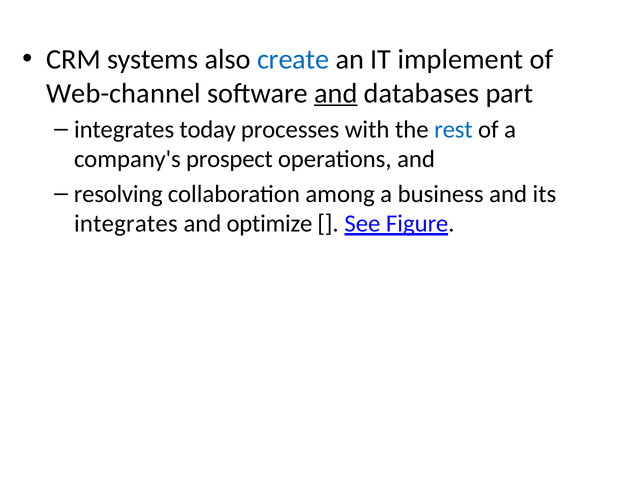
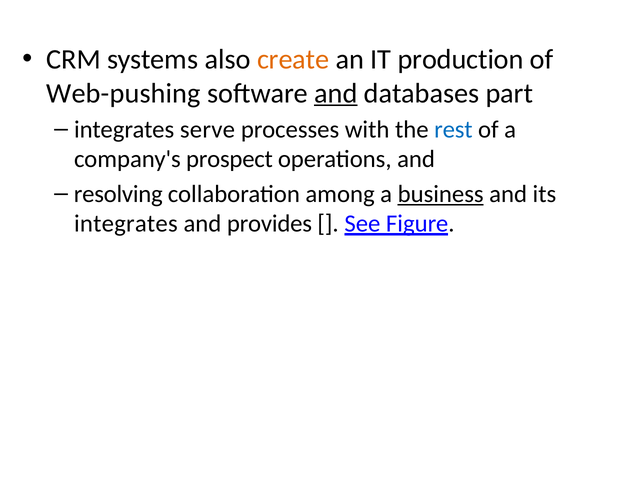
create colour: blue -> orange
implement: implement -> production
Web-channel: Web-channel -> Web-pushing
today: today -> serve
business underline: none -> present
optimize: optimize -> provides
